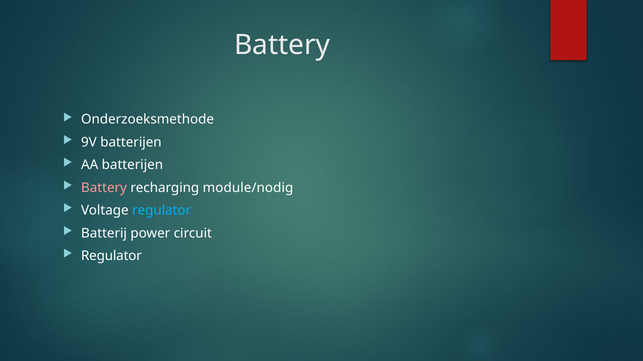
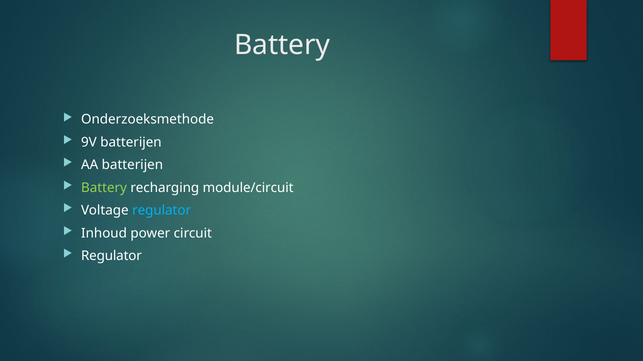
Battery at (104, 188) colour: pink -> light green
module/nodig: module/nodig -> module/circuit
Batterij: Batterij -> Inhoud
